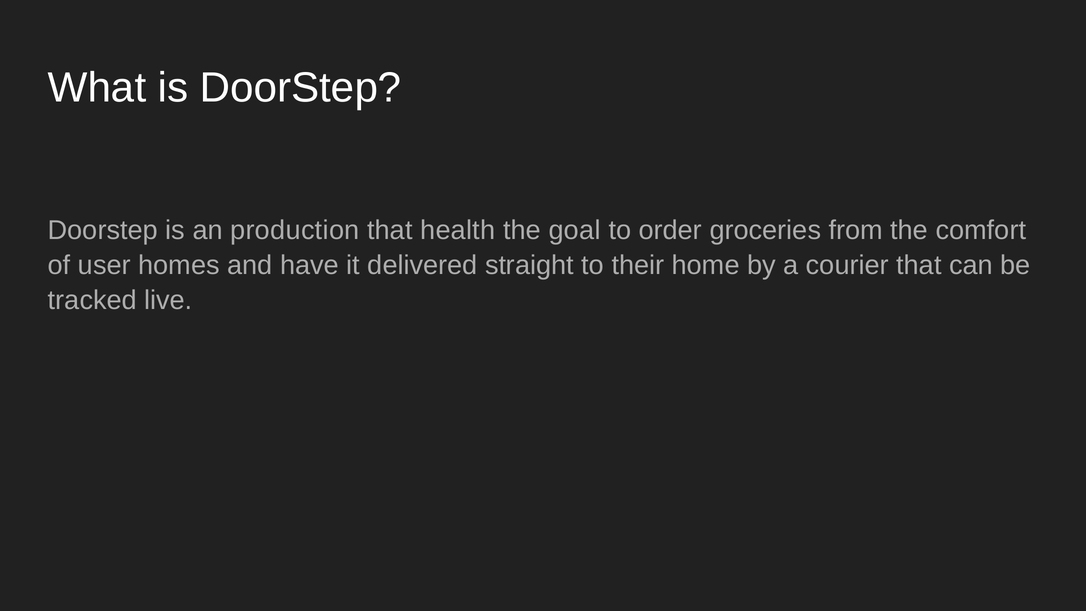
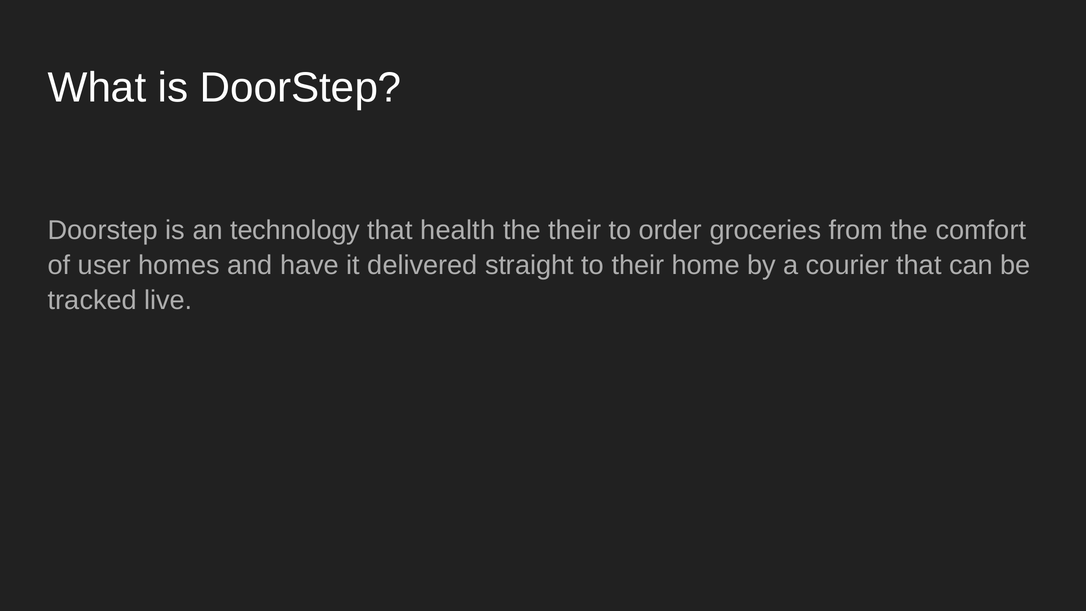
production: production -> technology
the goal: goal -> their
